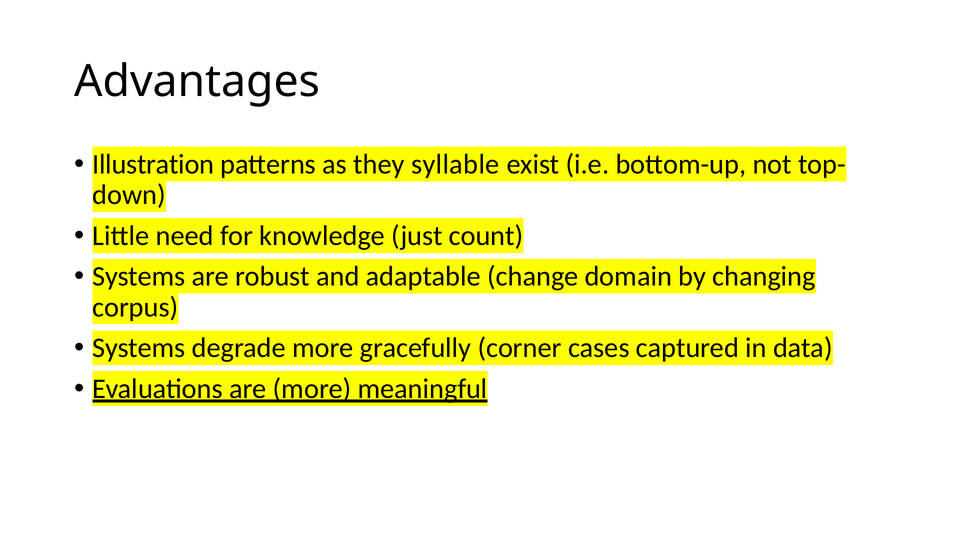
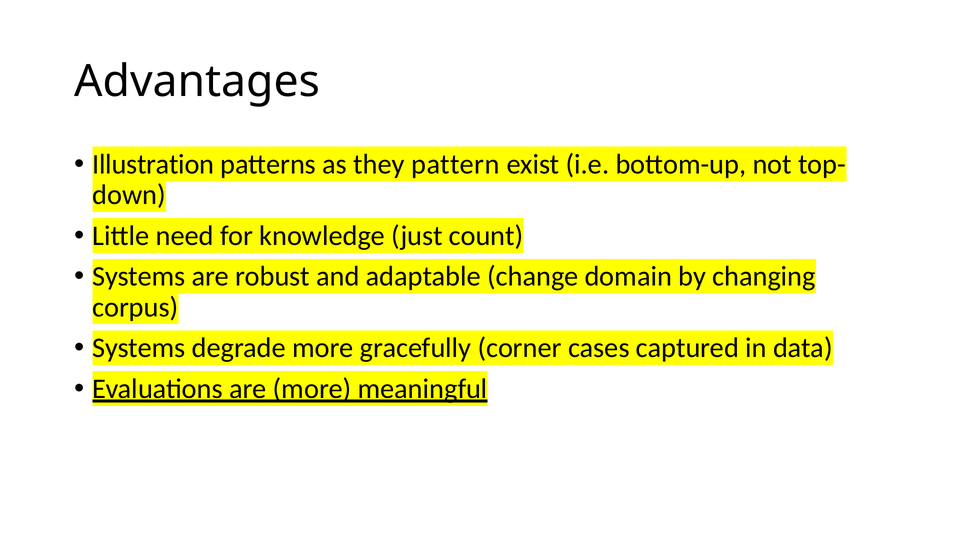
syllable: syllable -> pattern
